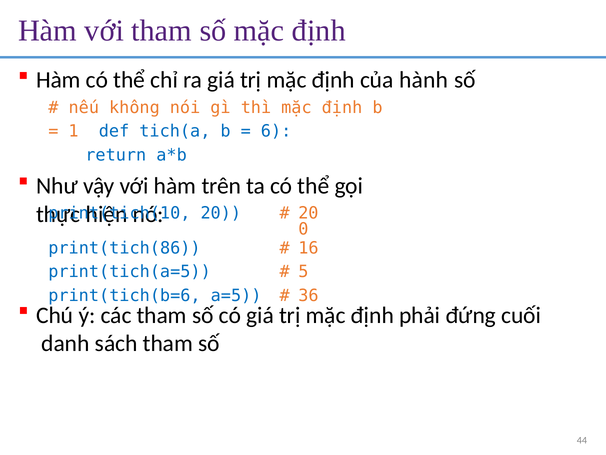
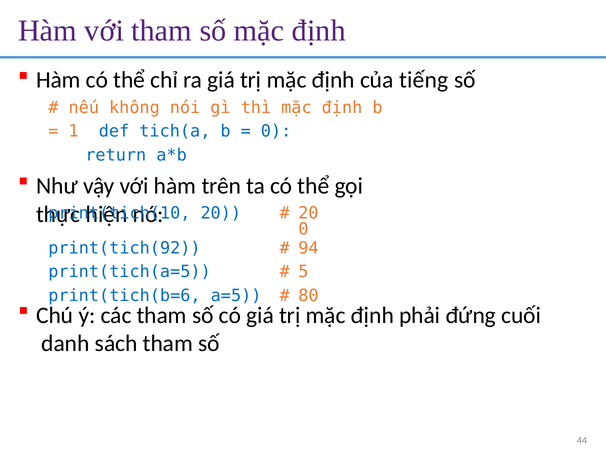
hành: hành -> tiếng
6 at (276, 131): 6 -> 0
print(tich(86: print(tich(86 -> print(tich(92
16: 16 -> 94
36: 36 -> 80
